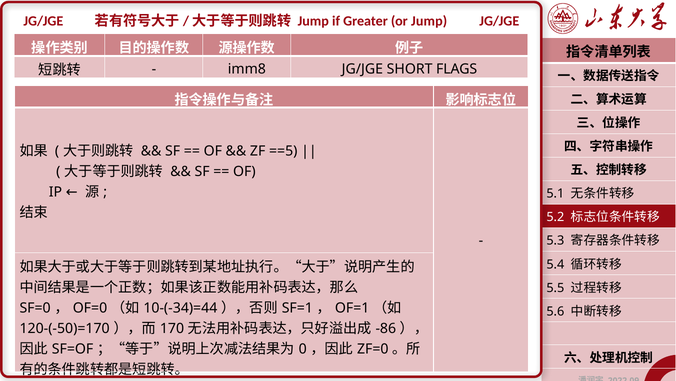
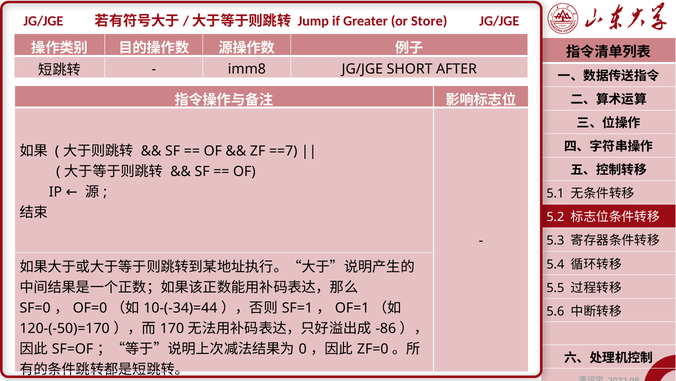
or Jump: Jump -> Store
FLAGS: FLAGS -> AFTER
==5: ==5 -> ==7
